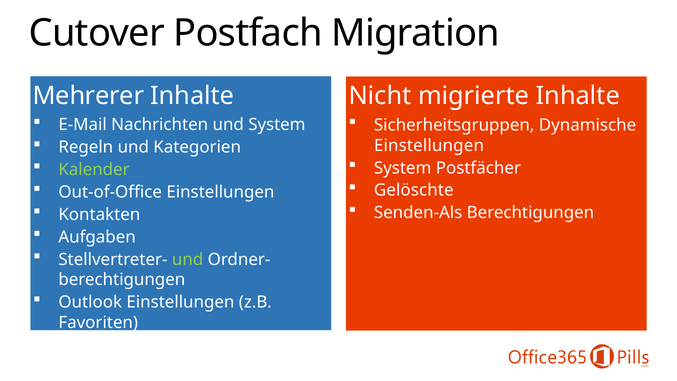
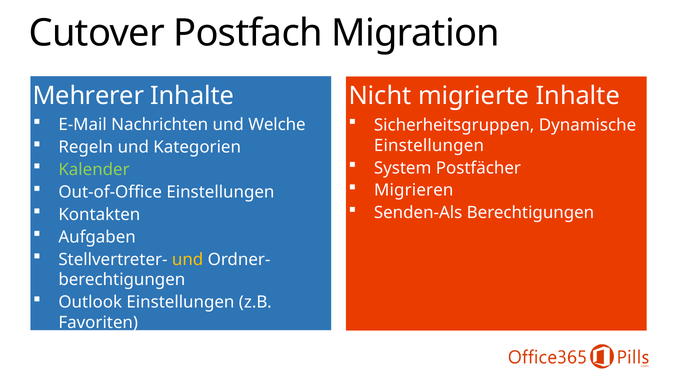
und System: System -> Welche
Gelöschte: Gelöschte -> Migrieren
und at (188, 259) colour: light green -> yellow
